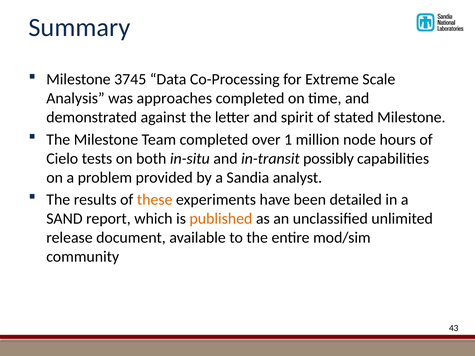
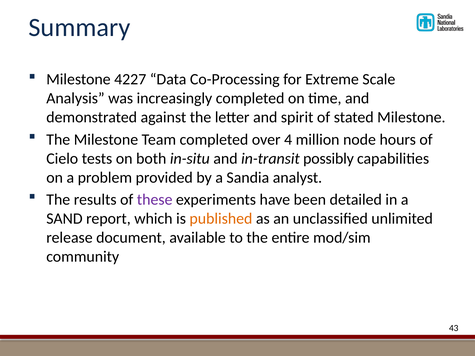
3745: 3745 -> 4227
approaches: approaches -> increasingly
1: 1 -> 4
these colour: orange -> purple
